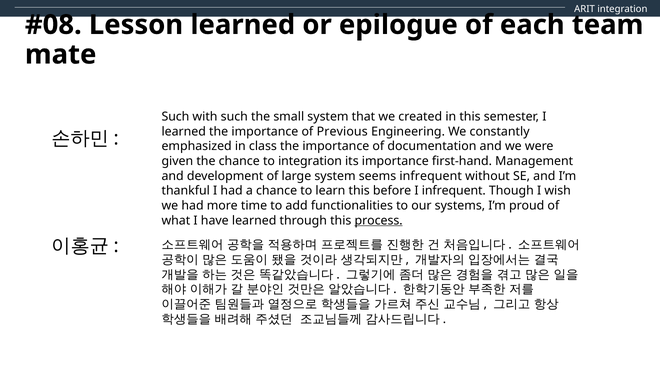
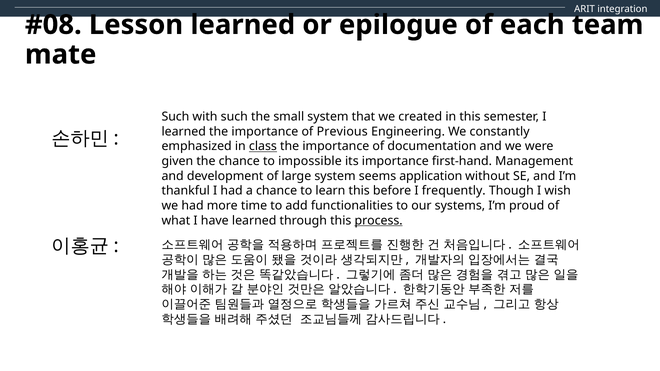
class underline: none -> present
to integration: integration -> impossible
seems infrequent: infrequent -> application
I infrequent: infrequent -> frequently
